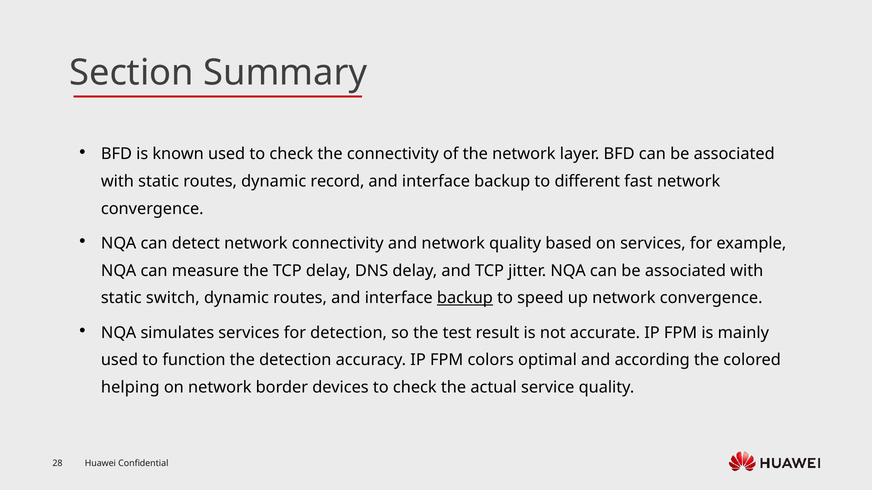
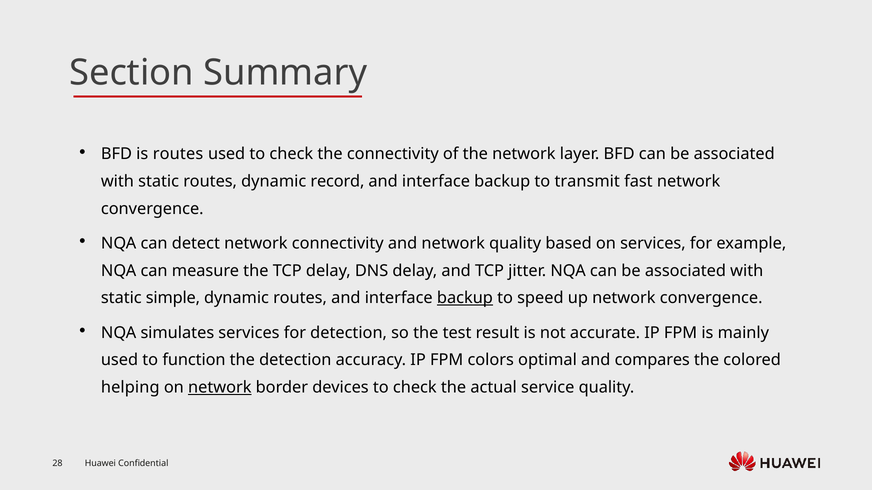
is known: known -> routes
different: different -> transmit
switch: switch -> simple
according: according -> compares
network at (220, 388) underline: none -> present
